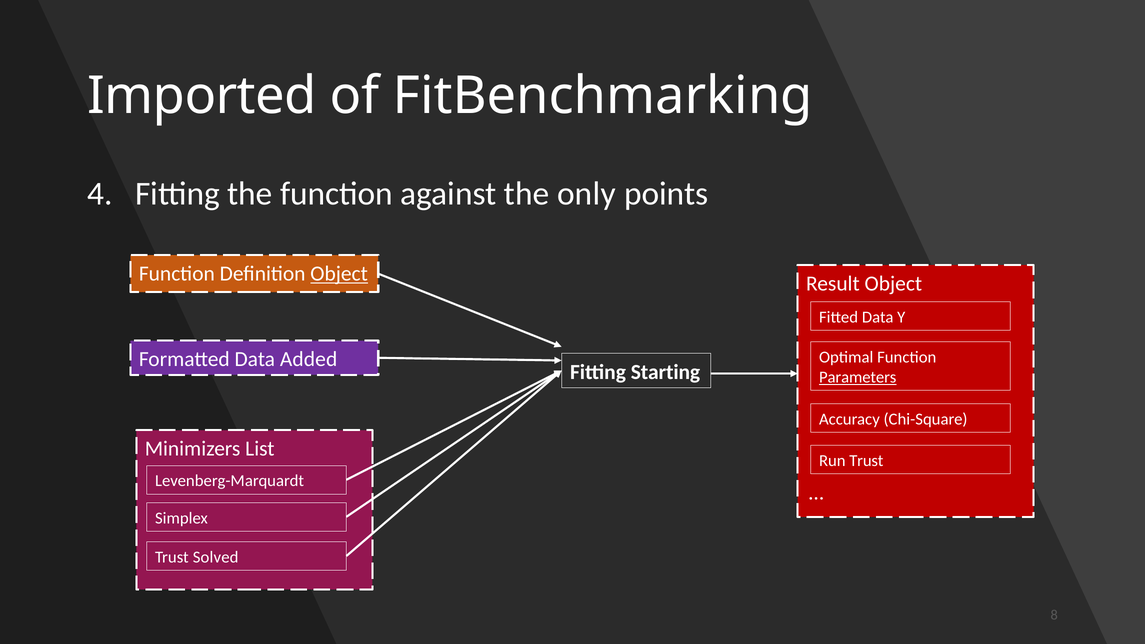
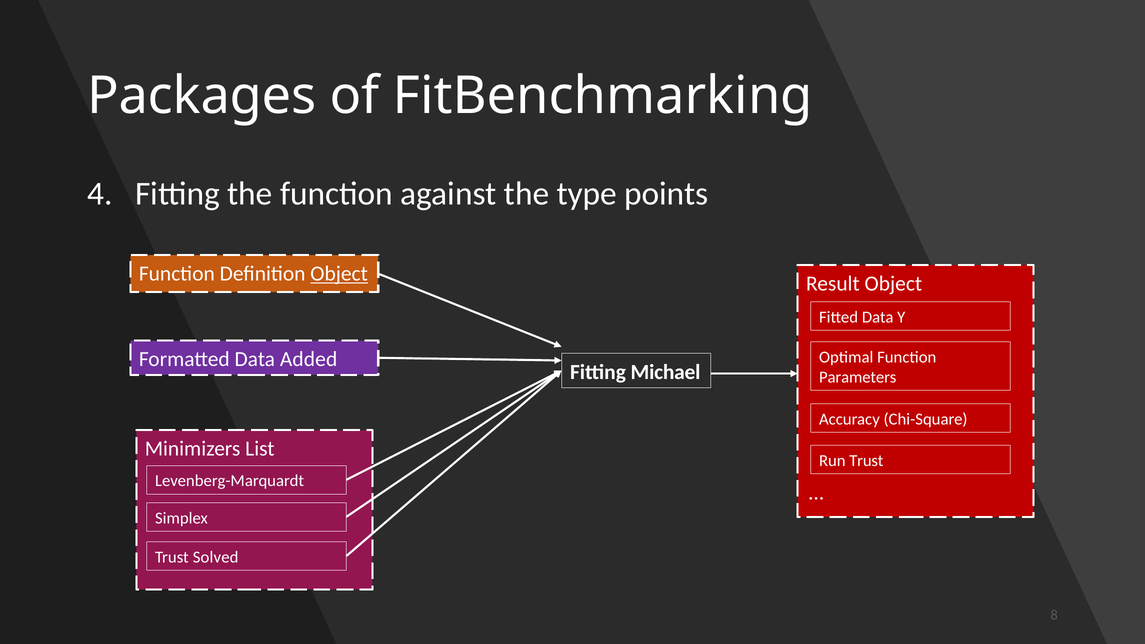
Imported: Imported -> Packages
only: only -> type
Starting: Starting -> Michael
Parameters underline: present -> none
